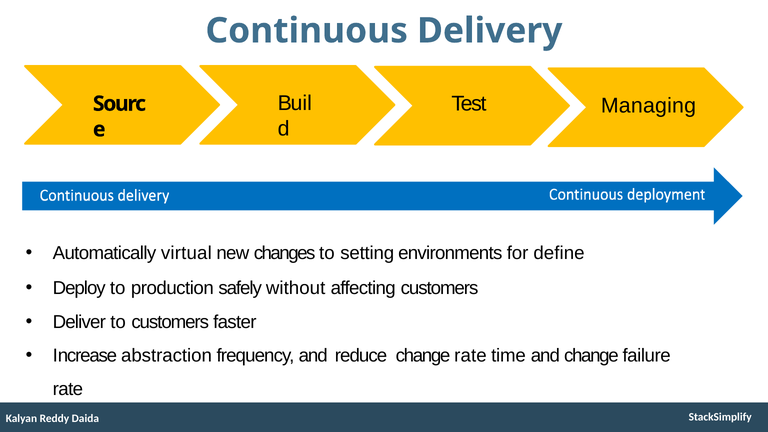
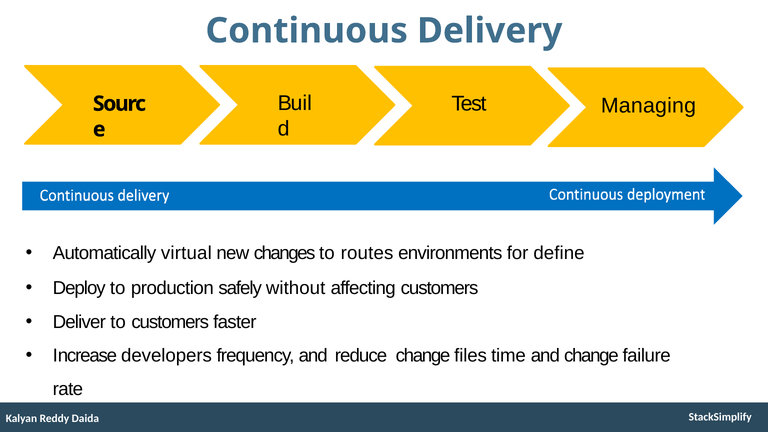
setting: setting -> routes
abstraction: abstraction -> developers
change rate: rate -> files
